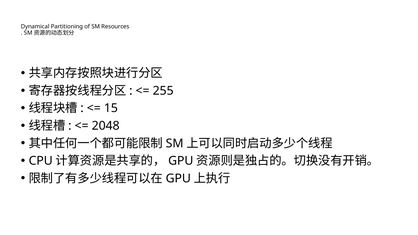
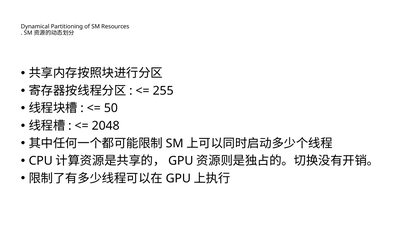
15: 15 -> 50
